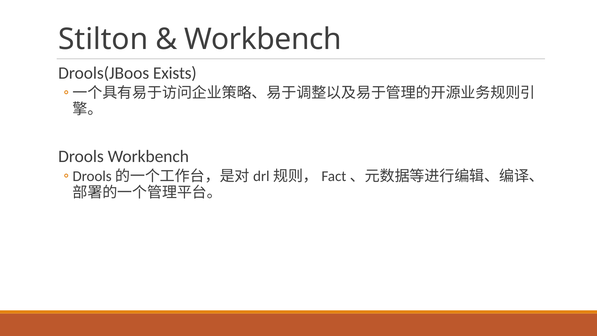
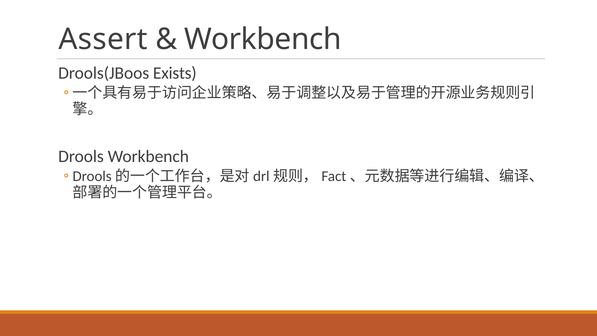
Stilton: Stilton -> Assert
